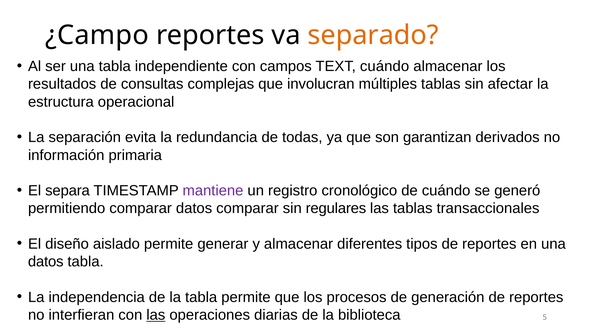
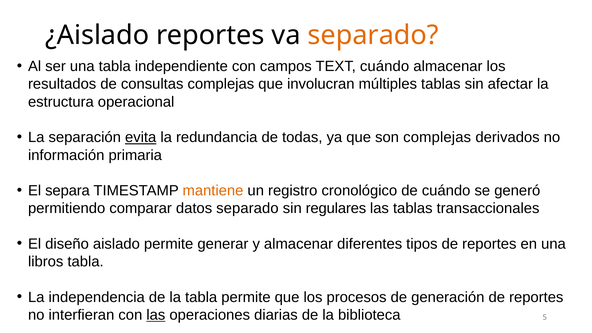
¿Campo: ¿Campo -> ¿Aislado
evita underline: none -> present
son garantizan: garantizan -> complejas
mantiene colour: purple -> orange
datos comparar: comparar -> separado
datos at (46, 262): datos -> libros
